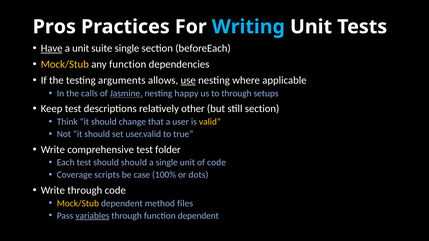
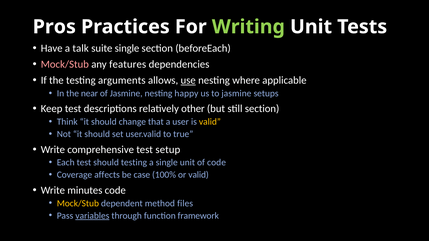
Writing colour: light blue -> light green
Have underline: present -> none
a unit: unit -> talk
Mock/Stub at (65, 64) colour: yellow -> pink
any function: function -> features
calls: calls -> near
Jasmine at (126, 94) underline: present -> none
to through: through -> jasmine
folder: folder -> setup
should should: should -> testing
scripts: scripts -> affects
or dots: dots -> valid
Write through: through -> minutes
function dependent: dependent -> framework
